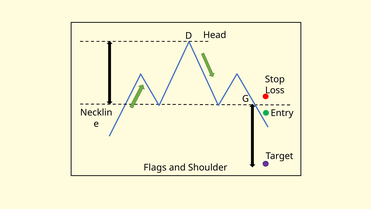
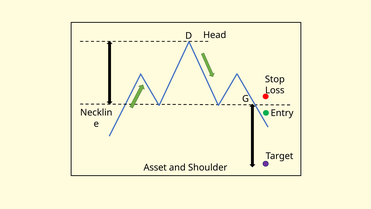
Flags: Flags -> Asset
